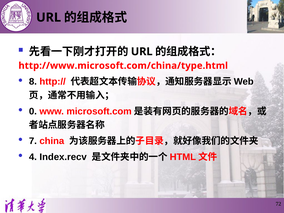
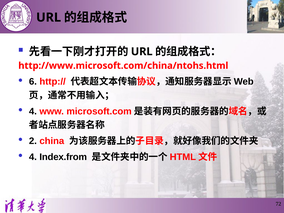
http://www.microsoft.com/china/type.html: http://www.microsoft.com/china/type.html -> http://www.microsoft.com/china/ntohs.html
8: 8 -> 6
0 at (33, 111): 0 -> 4
7: 7 -> 2
Index.recv: Index.recv -> Index.from
